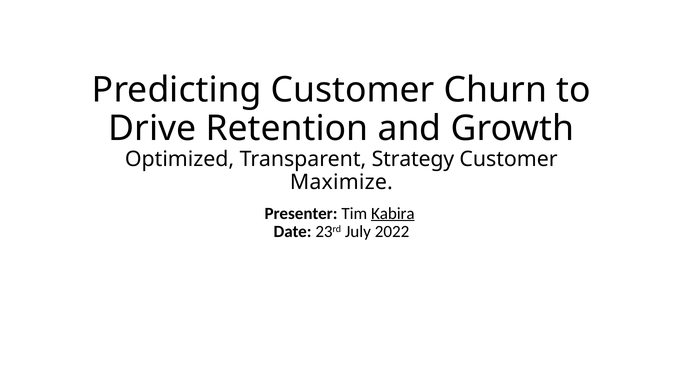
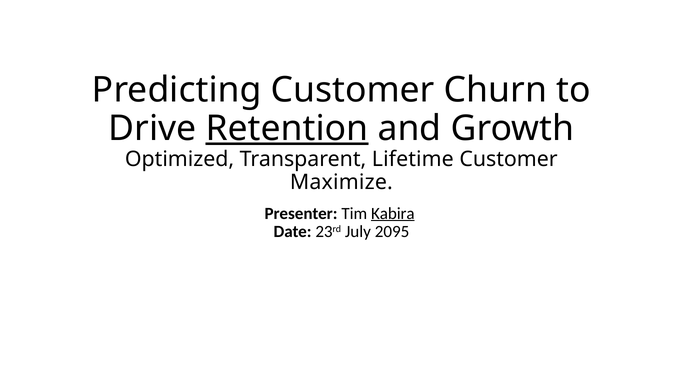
Retention underline: none -> present
Strategy: Strategy -> Lifetime
2022: 2022 -> 2095
